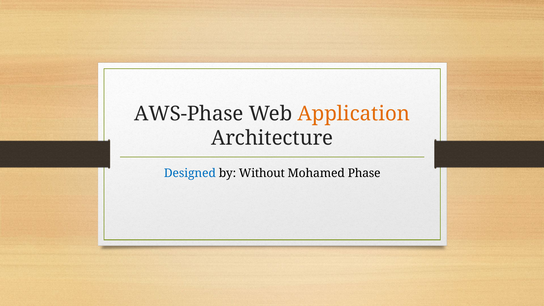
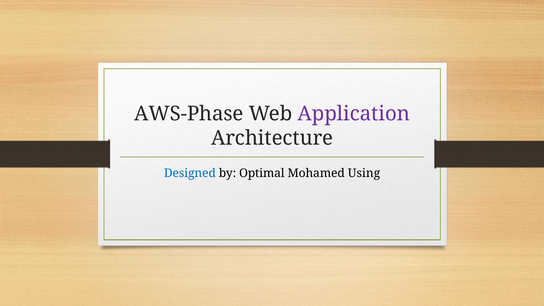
Application colour: orange -> purple
Without: Without -> Optimal
Phase: Phase -> Using
